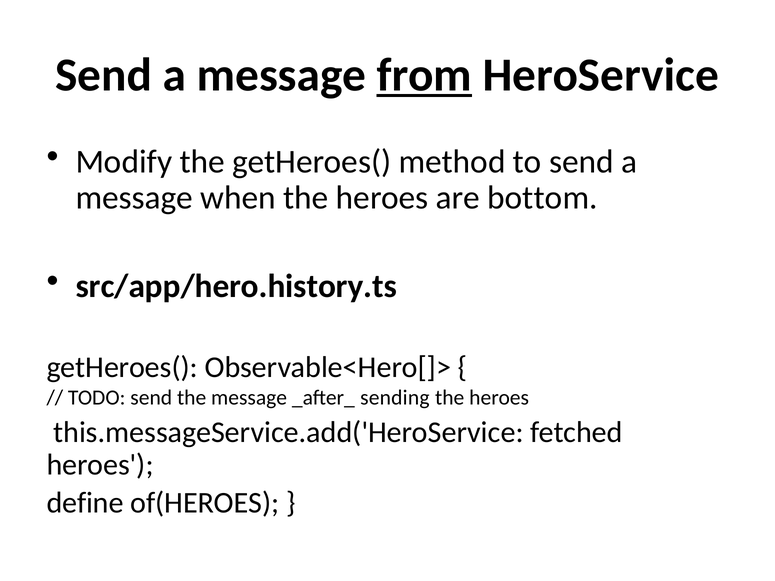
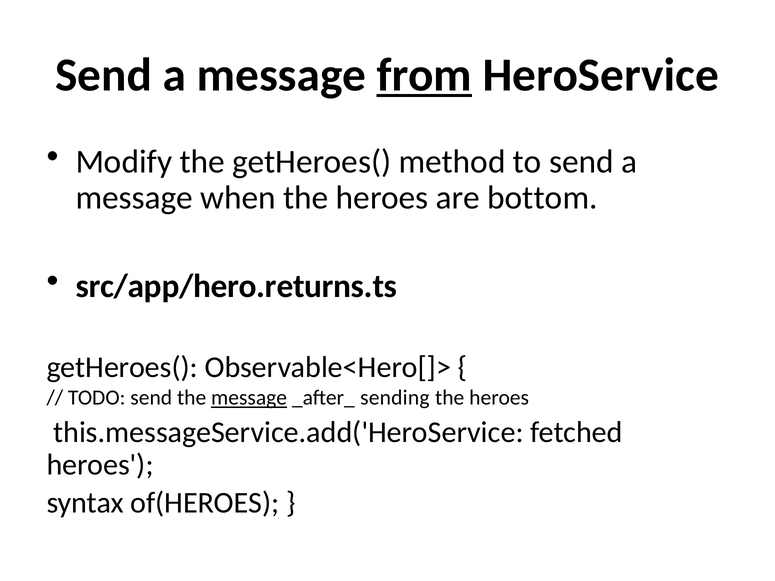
src/app/hero.history.ts: src/app/hero.history.ts -> src/app/hero.returns.ts
message at (249, 398) underline: none -> present
define: define -> syntax
